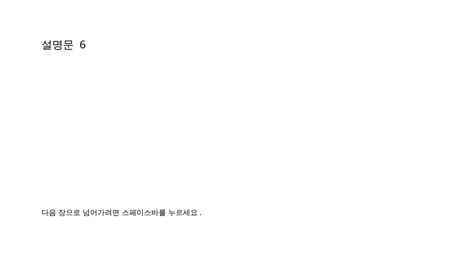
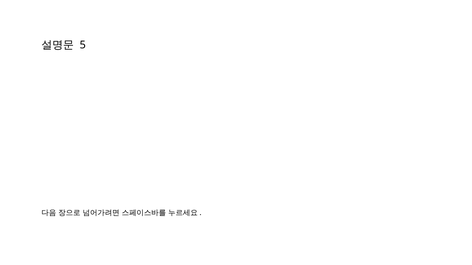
6: 6 -> 5
